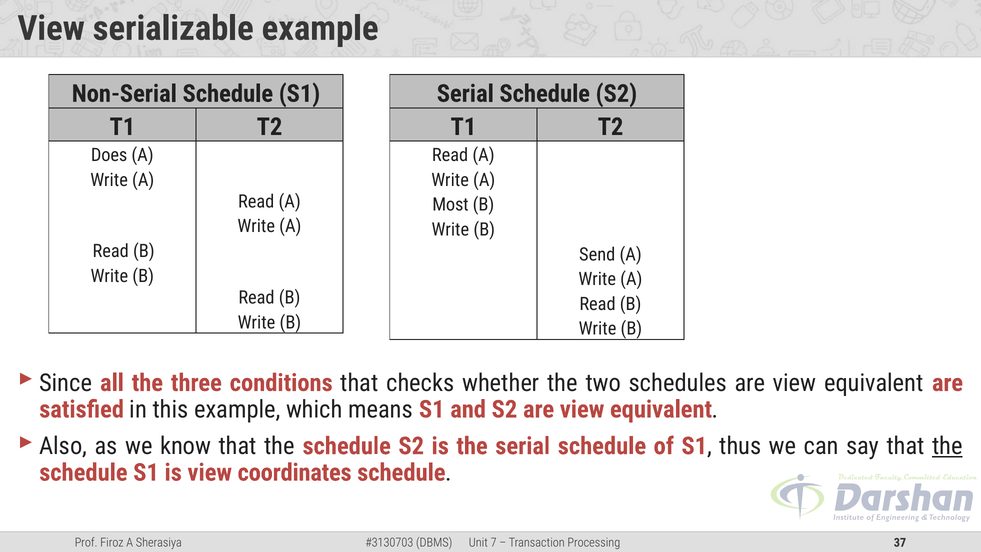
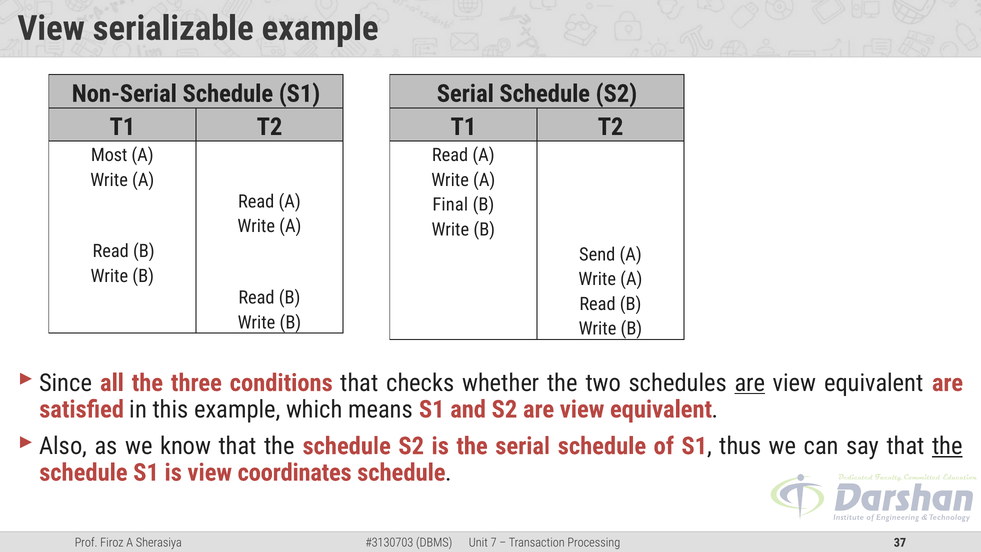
Does: Does -> Most
Most: Most -> Final
are at (750, 383) underline: none -> present
